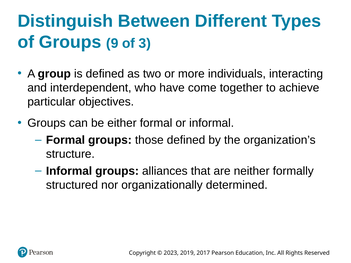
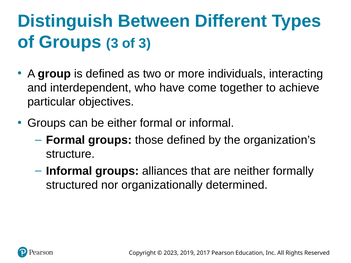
Groups 9: 9 -> 3
